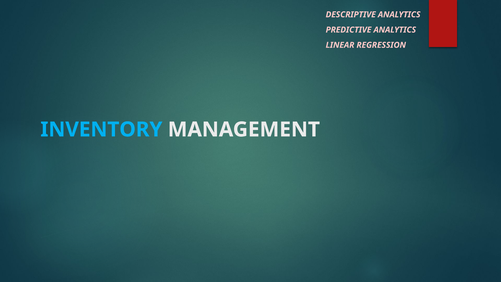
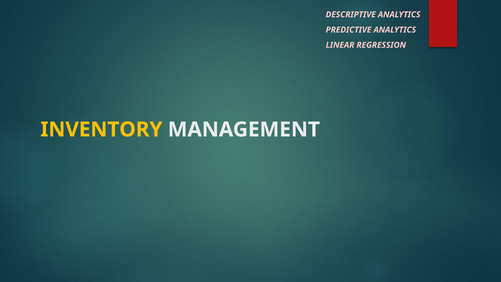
INVENTORY colour: light blue -> yellow
